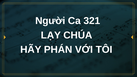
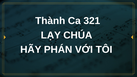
Người: Người -> Thành
